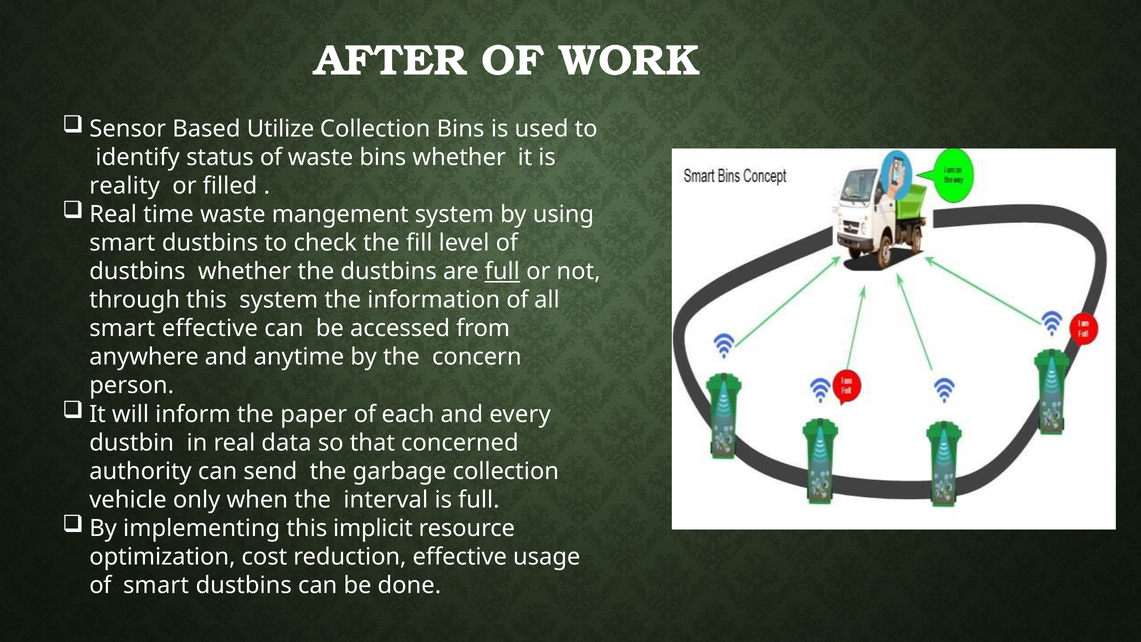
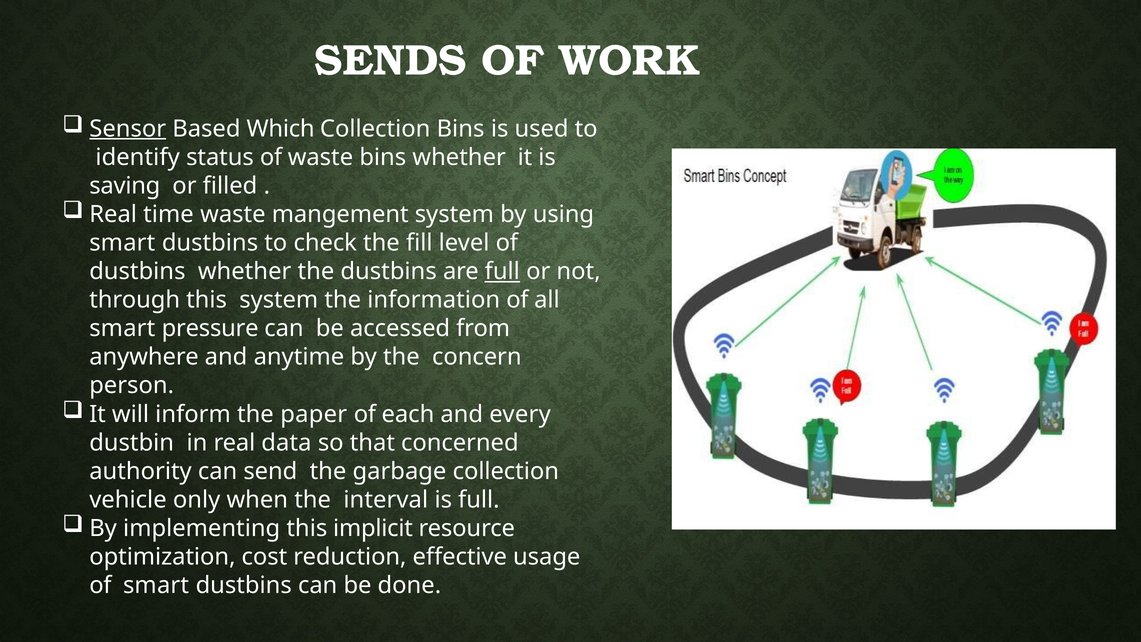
AFTER: AFTER -> SENDS
Sensor underline: none -> present
Utilize: Utilize -> Which
reality: reality -> saving
smart effective: effective -> pressure
